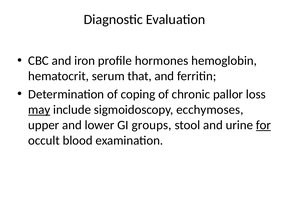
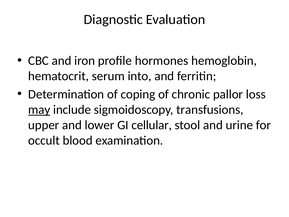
that: that -> into
ecchymoses: ecchymoses -> transfusions
groups: groups -> cellular
for underline: present -> none
